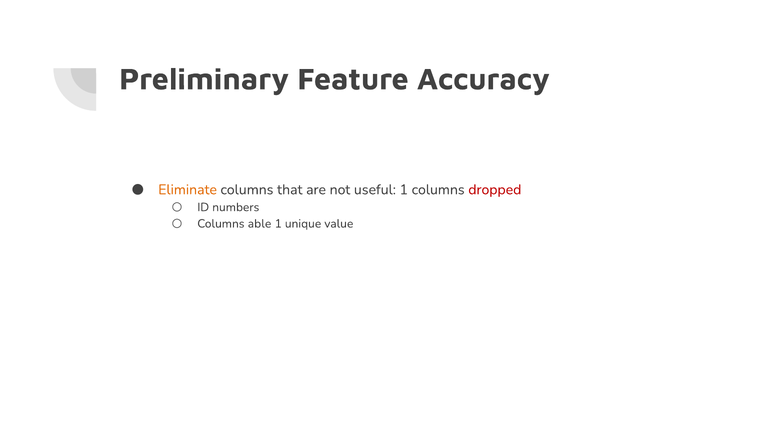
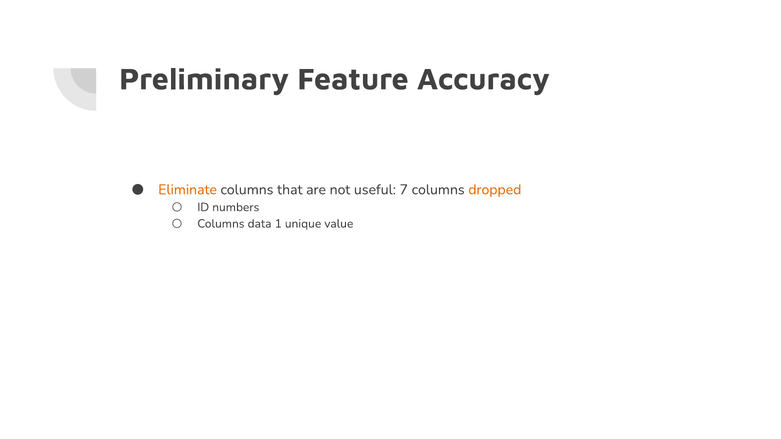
useful 1: 1 -> 7
dropped colour: red -> orange
able: able -> data
